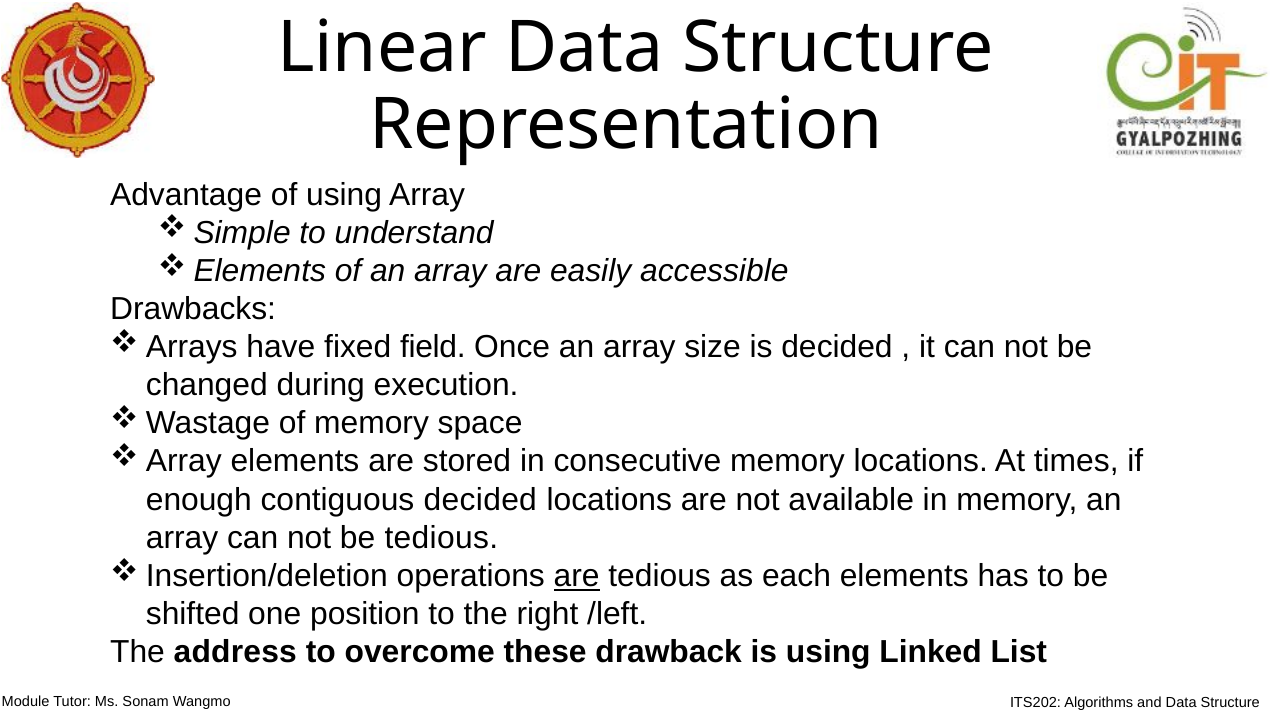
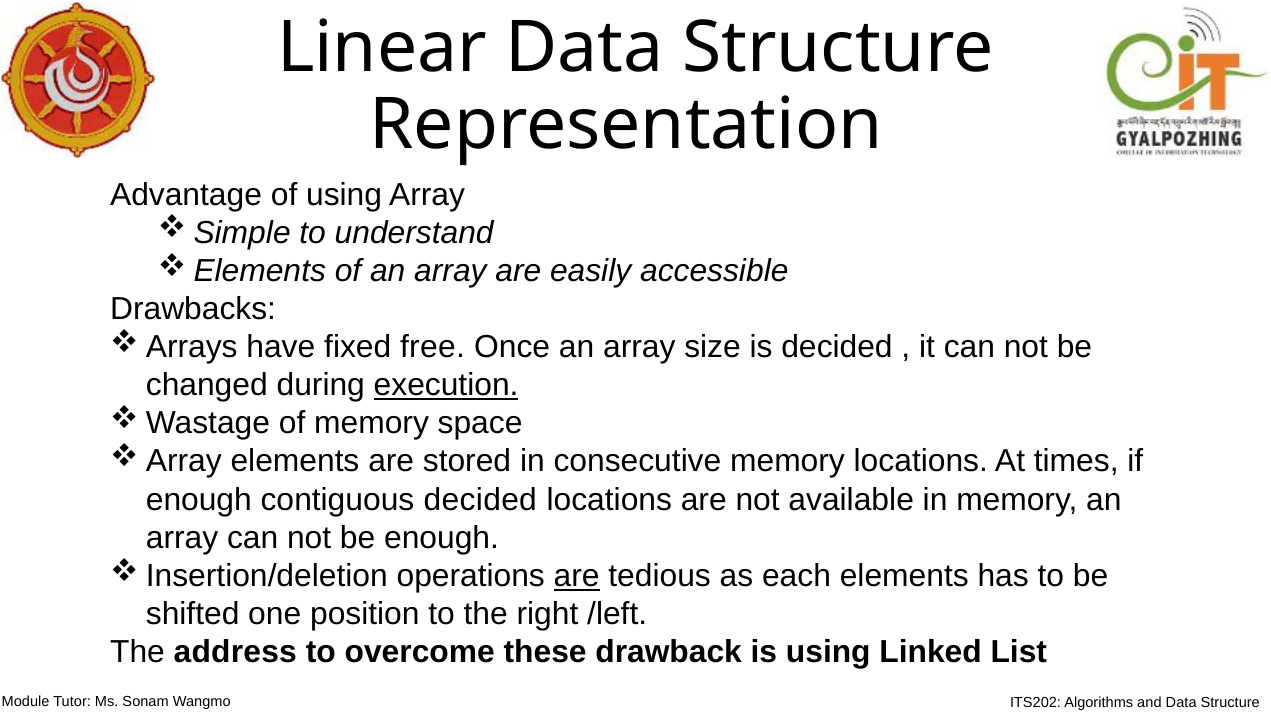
field: field -> free
execution underline: none -> present
be tedious: tedious -> enough
